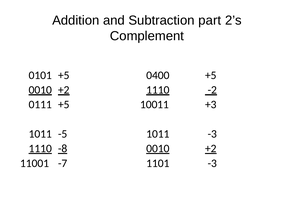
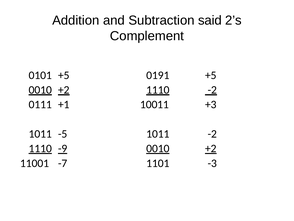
part: part -> said
0400: 0400 -> 0191
0111 +5: +5 -> +1
1011 -3: -3 -> -2
-8: -8 -> -9
